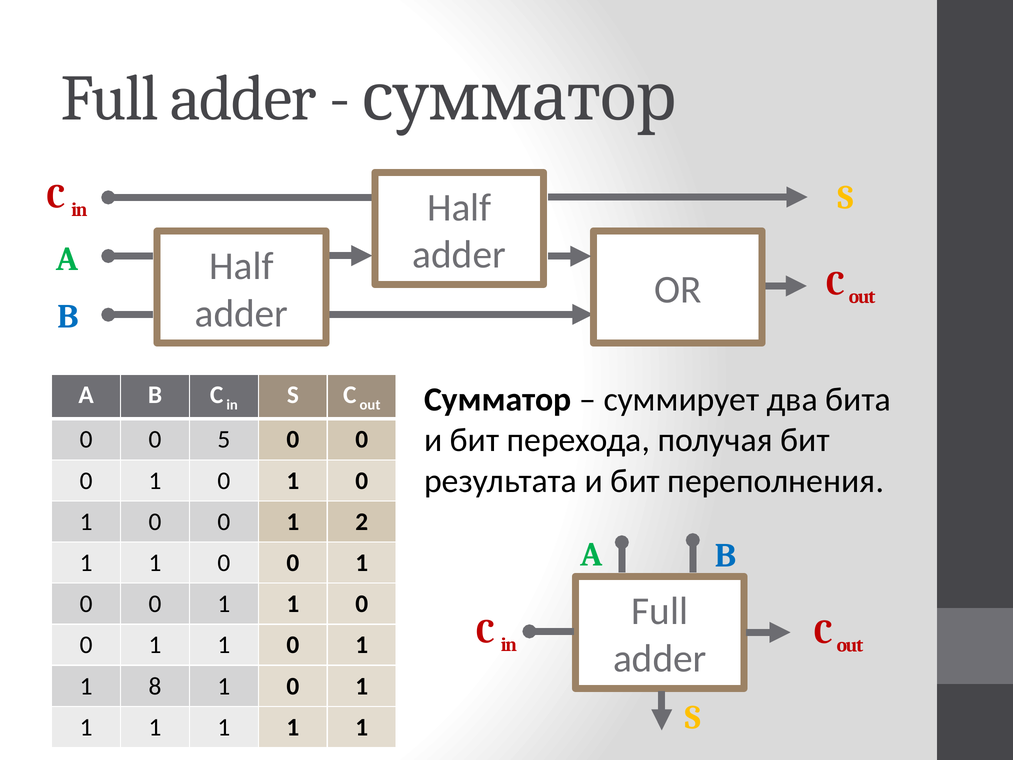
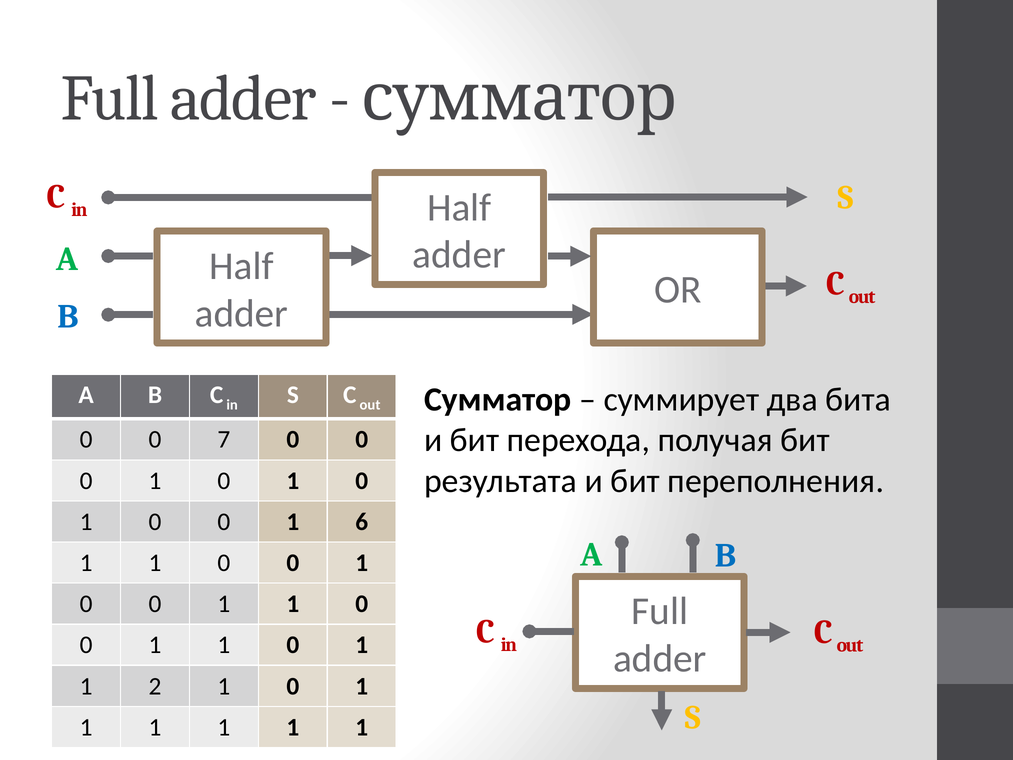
5: 5 -> 7
2: 2 -> 6
8: 8 -> 2
